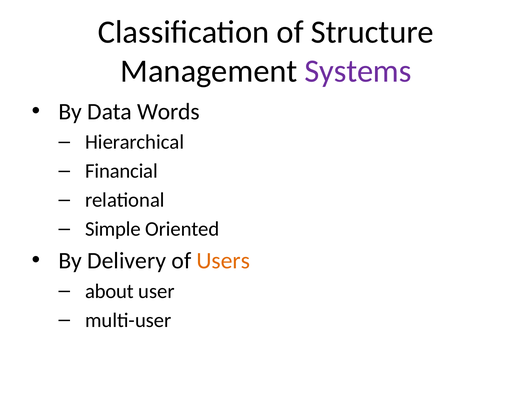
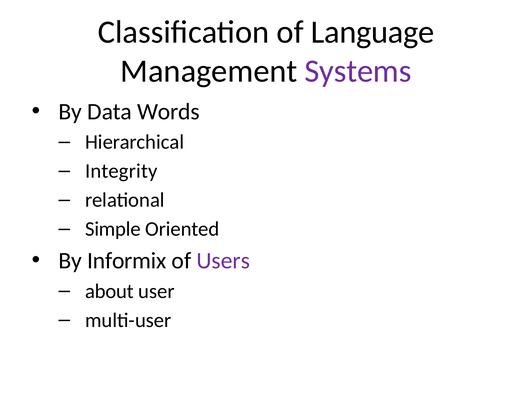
Structure: Structure -> Language
Financial: Financial -> Integrity
Delivery: Delivery -> Informix
Users colour: orange -> purple
